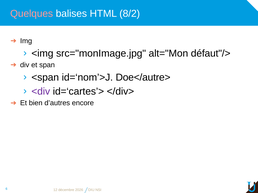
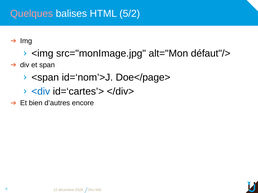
8/2: 8/2 -> 5/2
Doe</autre>: Doe</autre> -> Doe</page>
<div colour: purple -> blue
